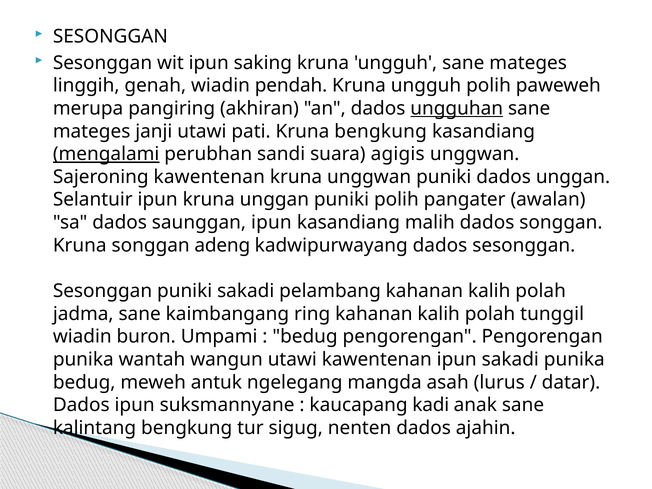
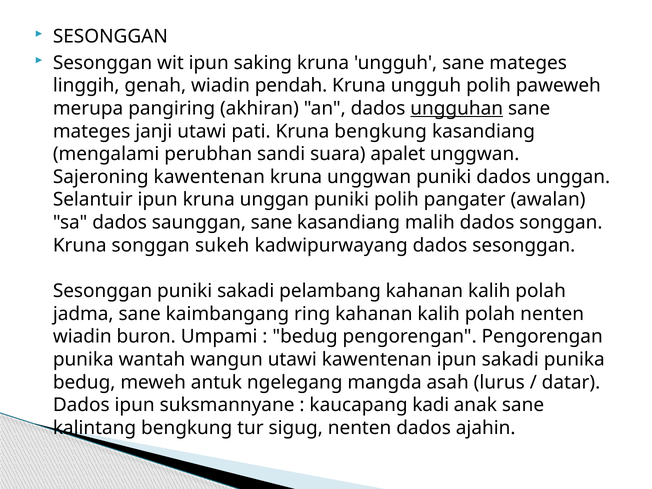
mengalami underline: present -> none
agigis: agigis -> apalet
saunggan ipun: ipun -> sane
adeng: adeng -> sukeh
polah tunggil: tunggil -> nenten
